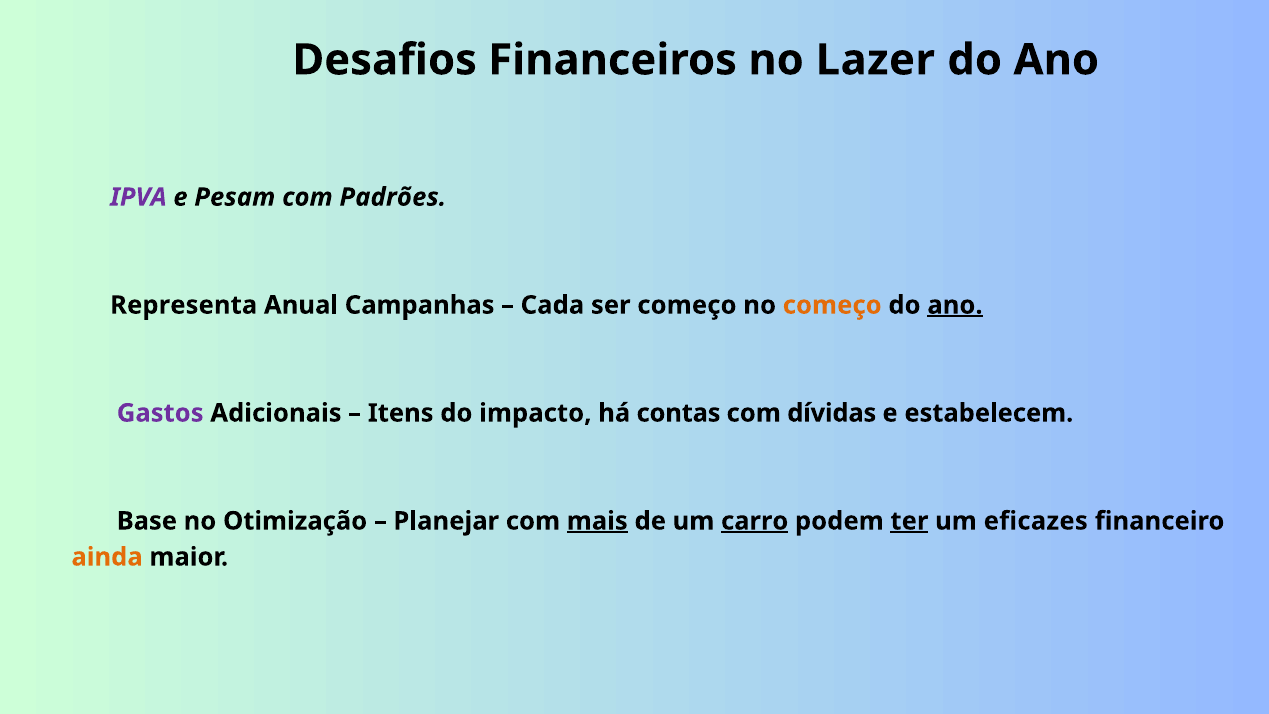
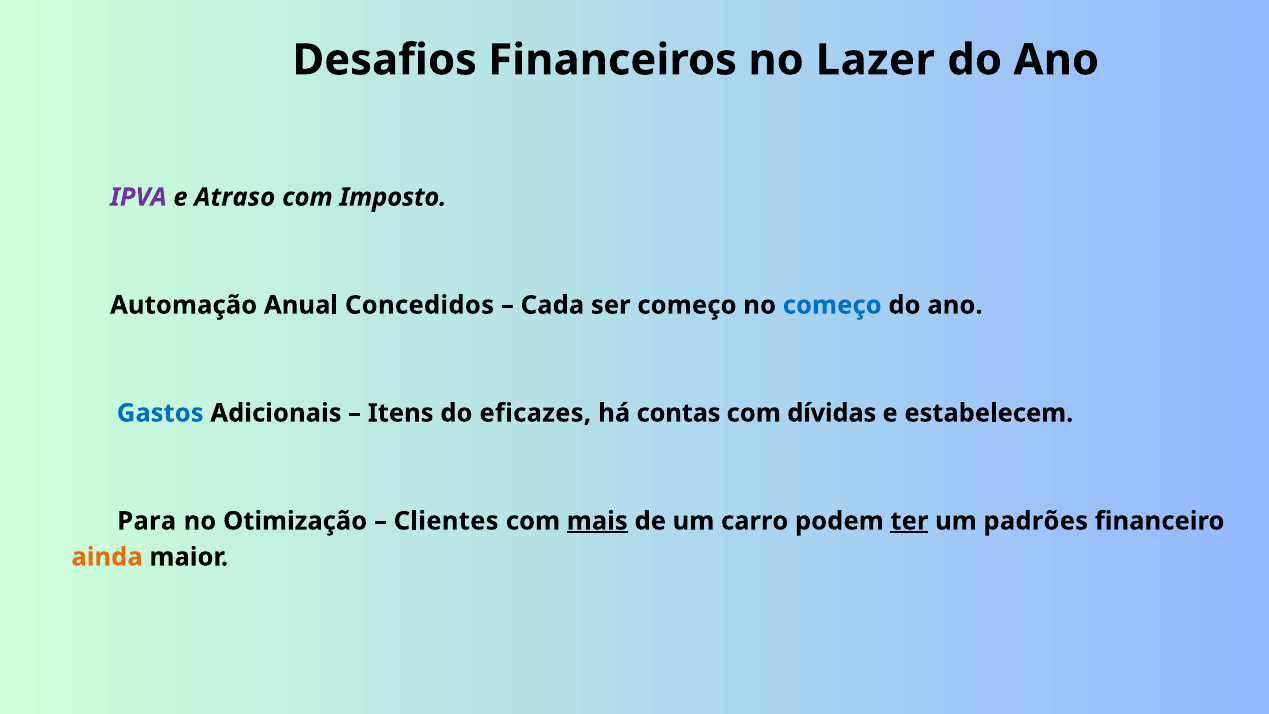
Pesam: Pesam -> Atraso
Padrões: Padrões -> Imposto
Representa: Representa -> Automação
Campanhas: Campanhas -> Concedidos
começo at (832, 305) colour: orange -> blue
ano at (955, 305) underline: present -> none
Gastos colour: purple -> blue
impacto: impacto -> eficazes
Base: Base -> Para
Planejar: Planejar -> Clientes
carro underline: present -> none
eficazes: eficazes -> padrões
